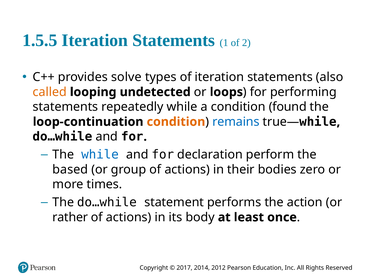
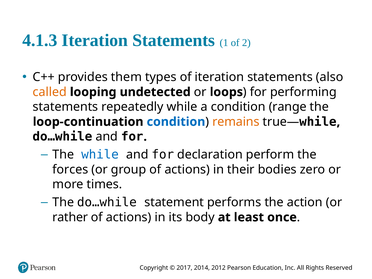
1.5.5: 1.5.5 -> 4.1.3
solve: solve -> them
found: found -> range
condition at (176, 122) colour: orange -> blue
remains colour: blue -> orange
based: based -> forces
